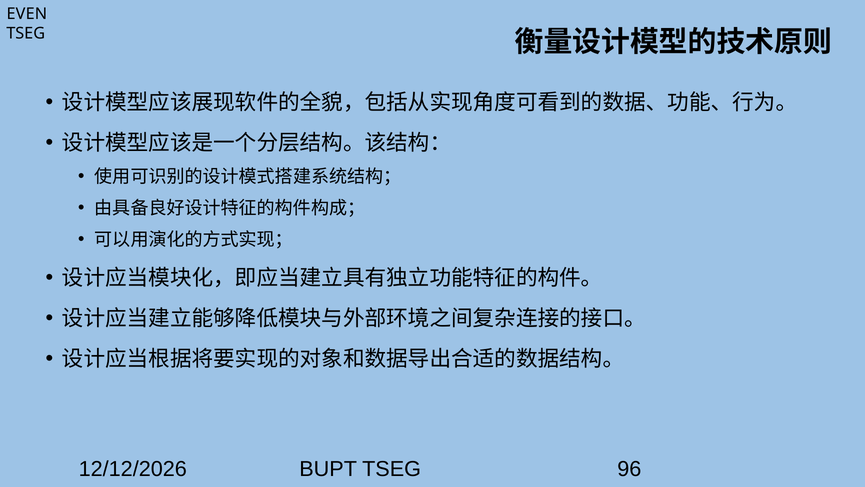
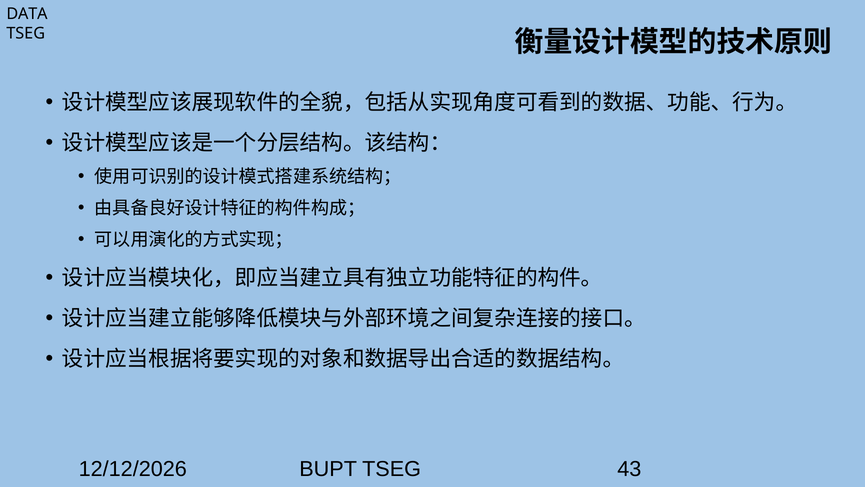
EVEN: EVEN -> DATA
96: 96 -> 43
